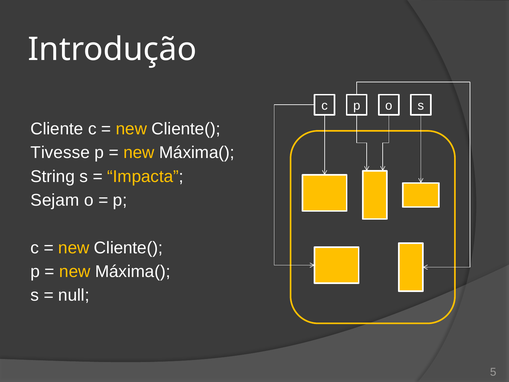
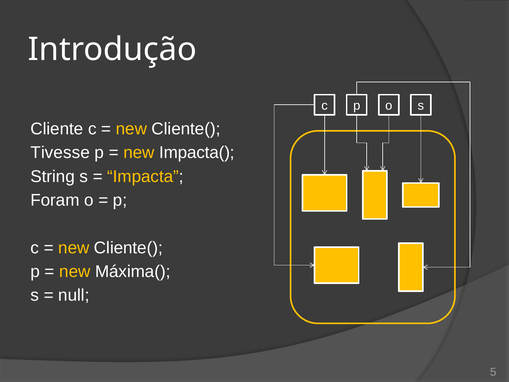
Máxima( at (197, 153): Máxima( -> Impacta(
Sejam: Sejam -> Foram
